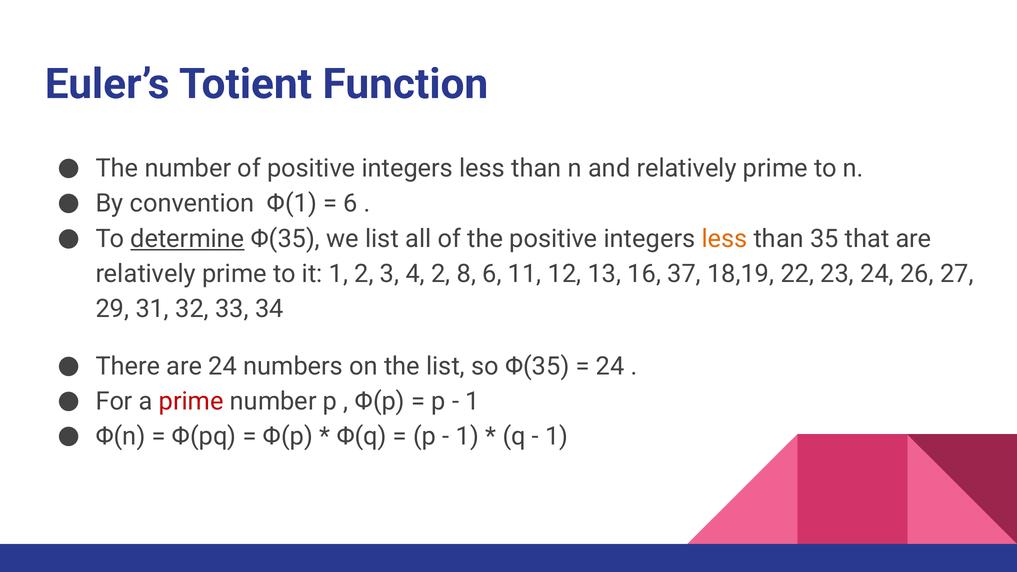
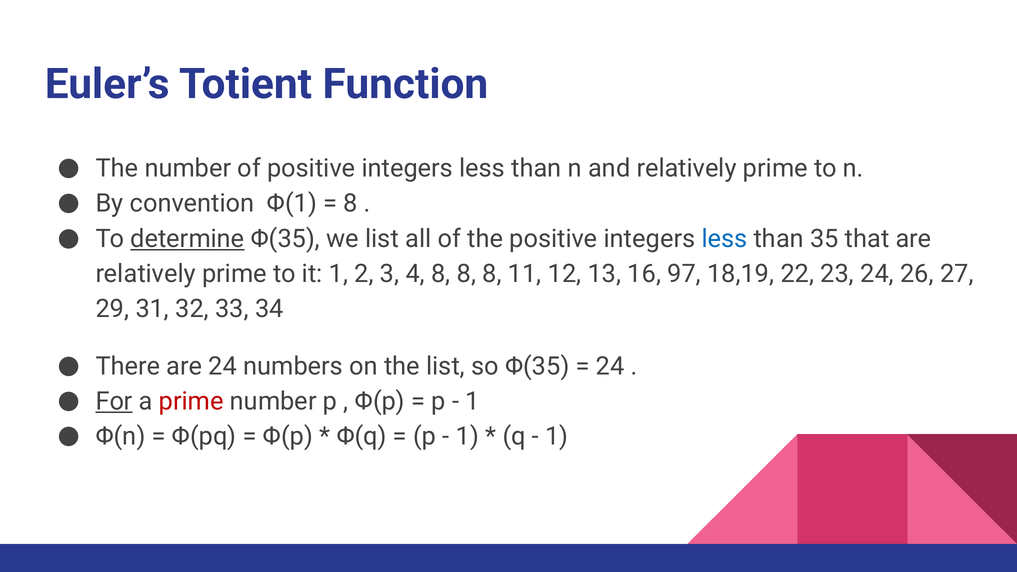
6 at (351, 204): 6 -> 8
less at (724, 239) colour: orange -> blue
4 2: 2 -> 8
6 at (492, 274): 6 -> 8
37: 37 -> 97
For underline: none -> present
